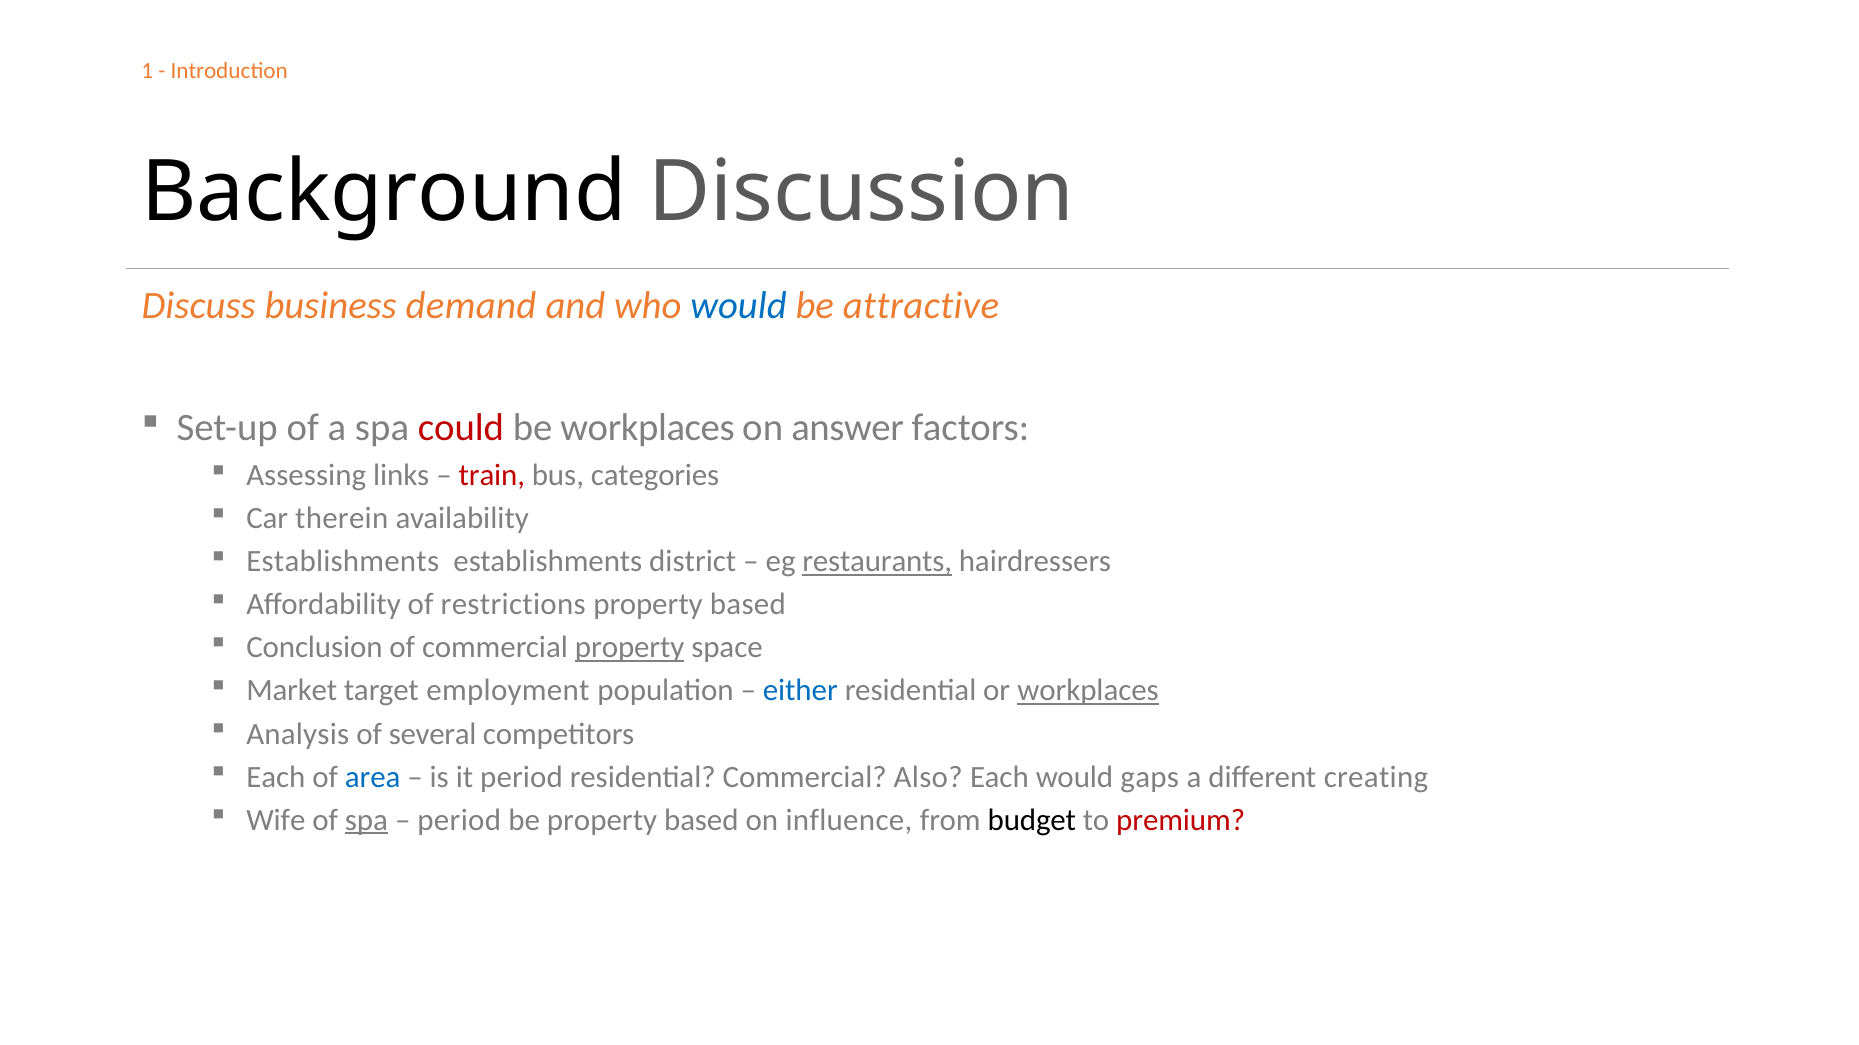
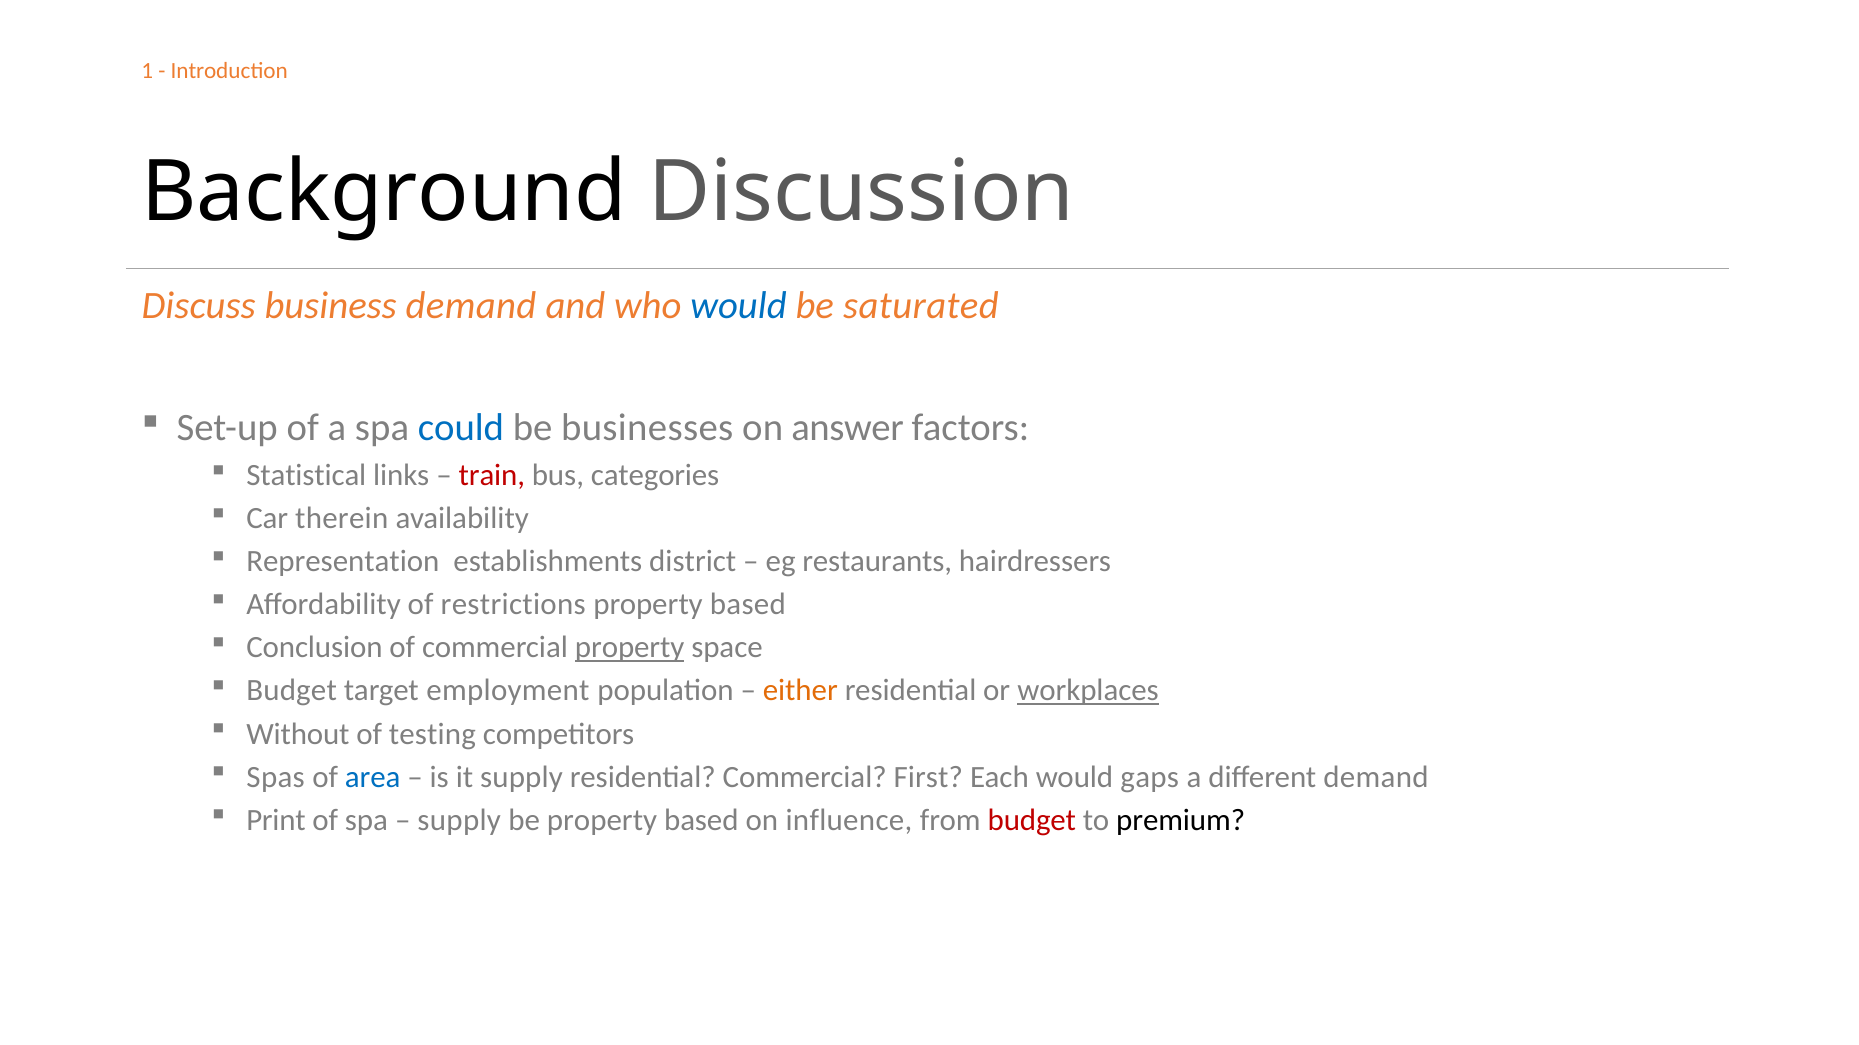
attractive: attractive -> saturated
could colour: red -> blue
be workplaces: workplaces -> businesses
Assessing: Assessing -> Statistical
Establishments at (343, 562): Establishments -> Representation
restaurants underline: present -> none
Market at (292, 691): Market -> Budget
either colour: blue -> orange
Analysis: Analysis -> Without
several: several -> testing
Each at (276, 777): Each -> Spas
it period: period -> supply
Also: Also -> First
different creating: creating -> demand
Wife: Wife -> Print
spa at (366, 820) underline: present -> none
period at (459, 820): period -> supply
budget at (1032, 820) colour: black -> red
premium colour: red -> black
